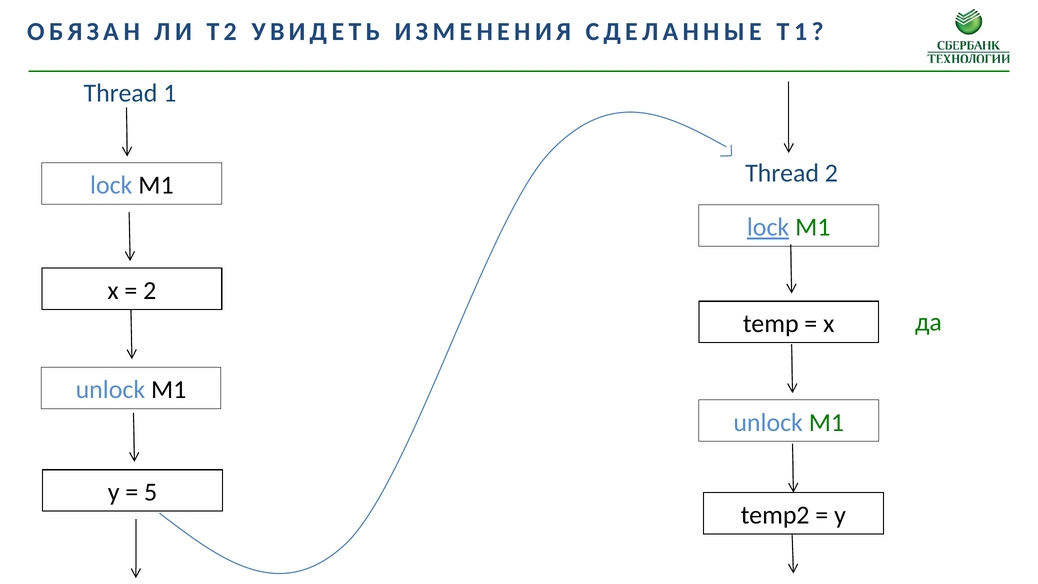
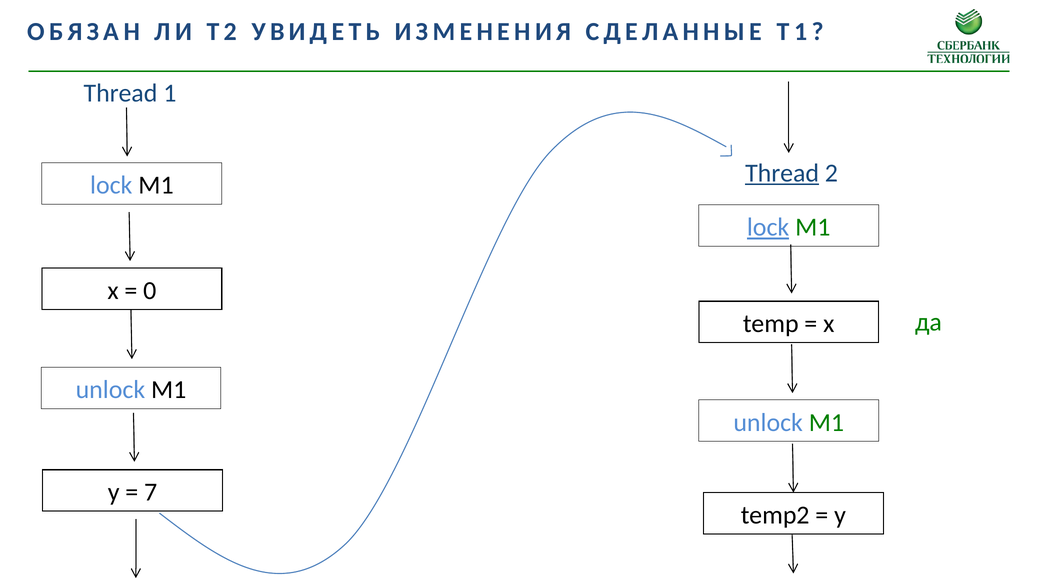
Thread at (782, 173) underline: none -> present
2 at (150, 290): 2 -> 0
5: 5 -> 7
